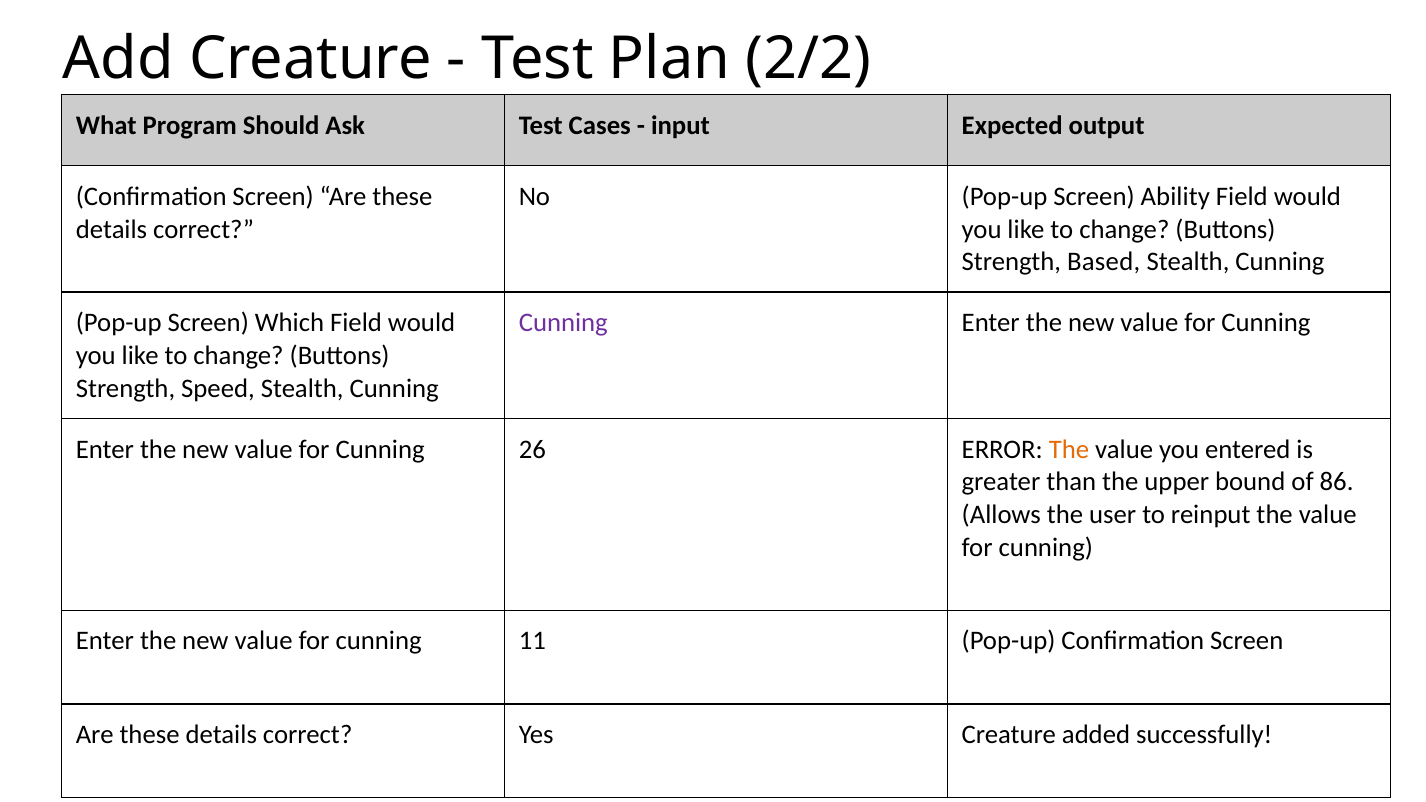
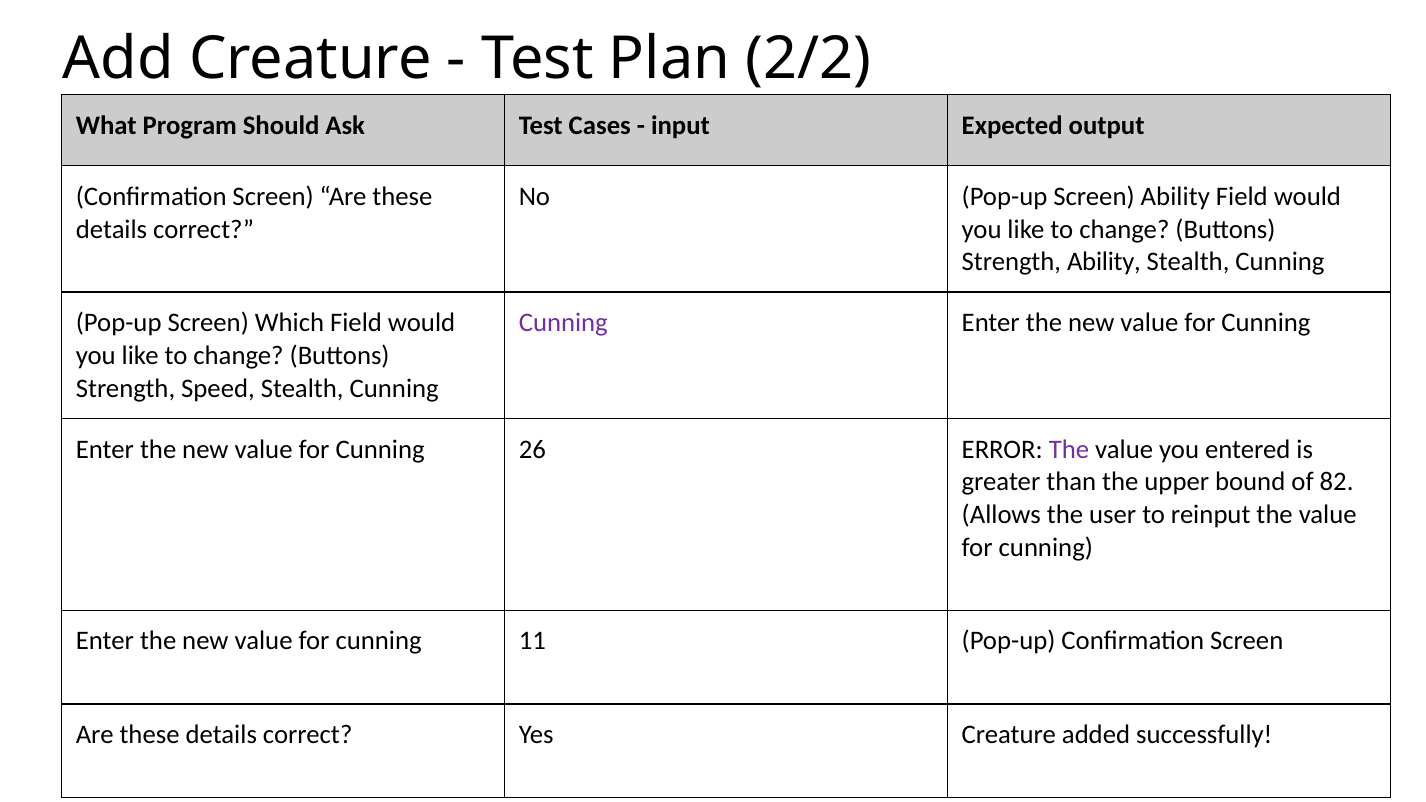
Strength Based: Based -> Ability
The at (1069, 449) colour: orange -> purple
86: 86 -> 82
